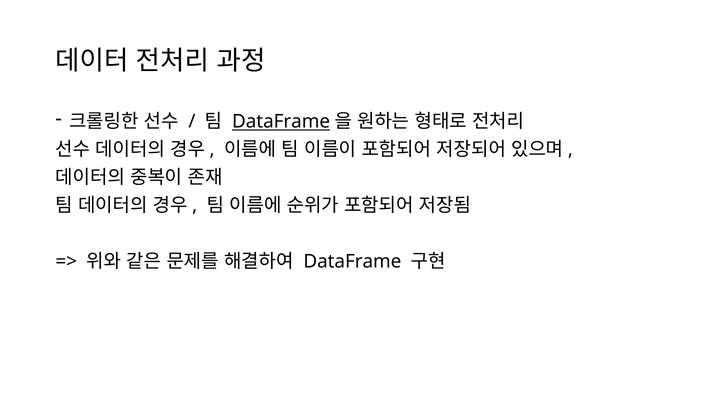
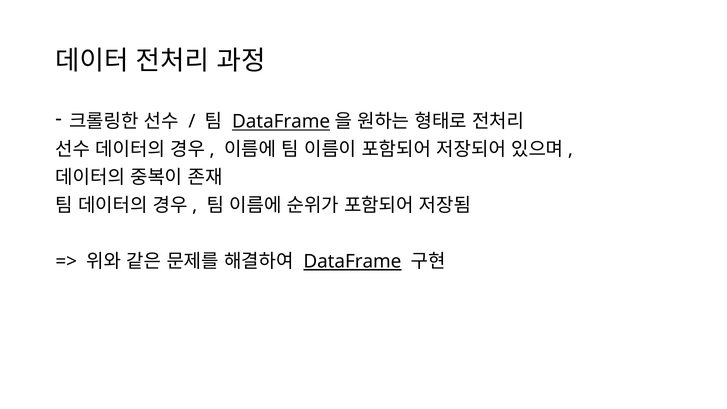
DataFrame at (352, 262) underline: none -> present
